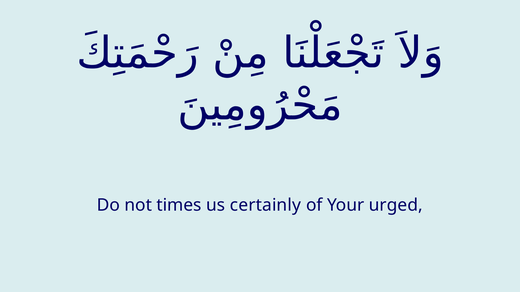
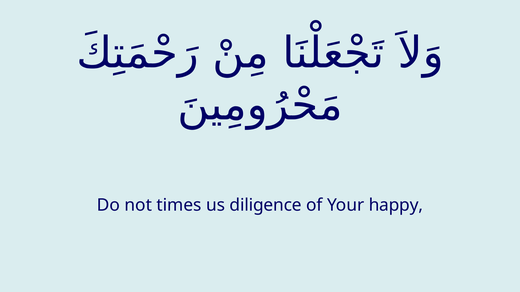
certainly: certainly -> diligence
urged: urged -> happy
